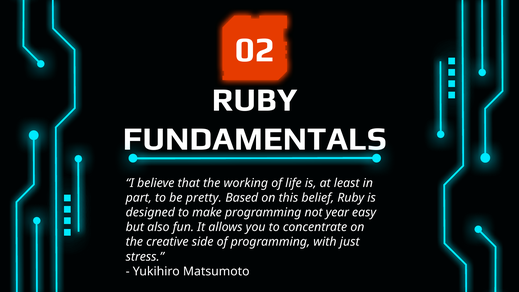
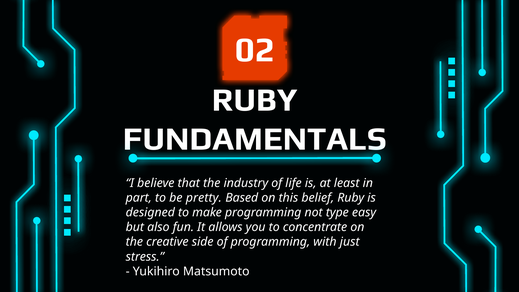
working: working -> industry
year: year -> type
